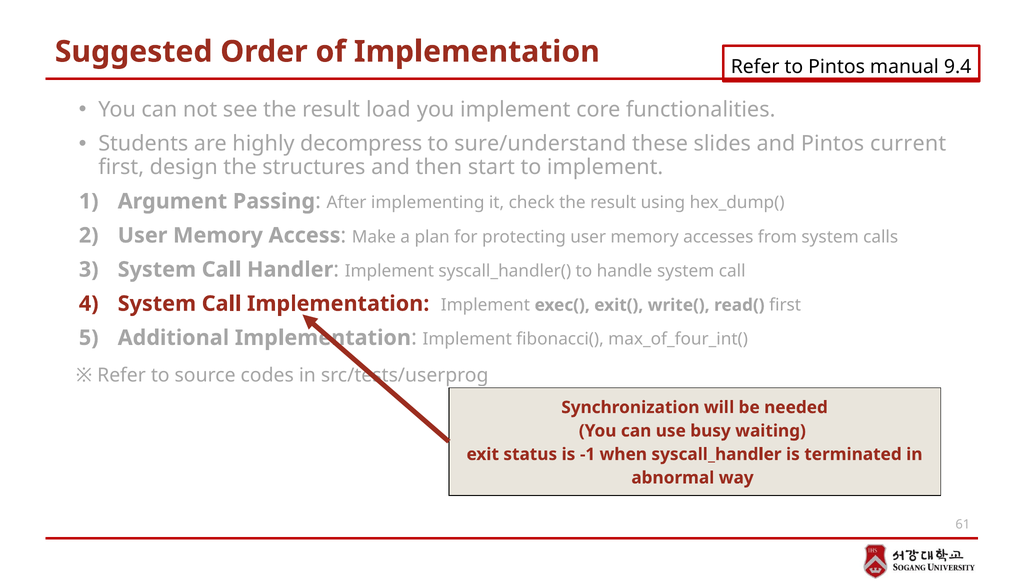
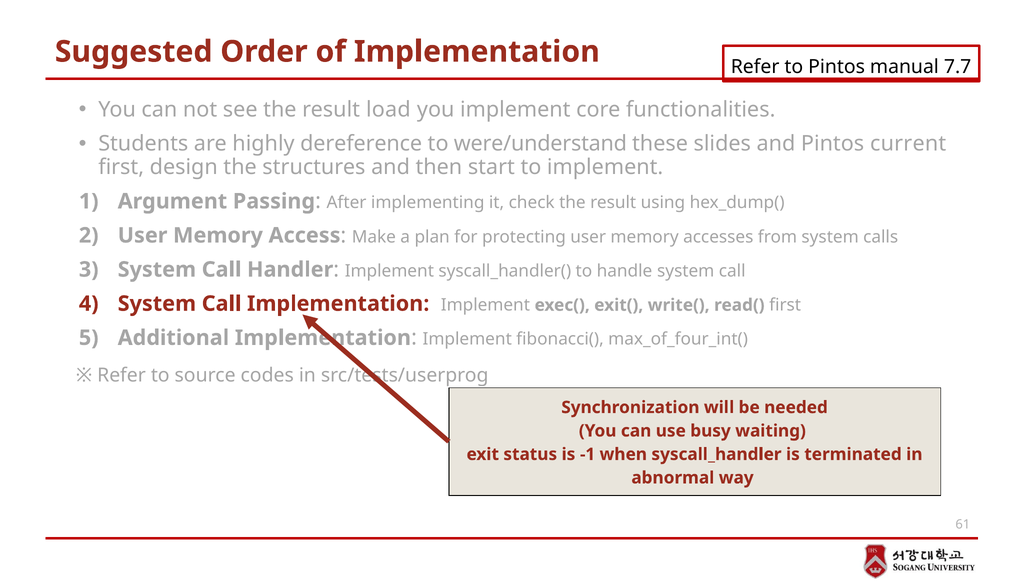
9.4: 9.4 -> 7.7
decompress: decompress -> dereference
sure/understand: sure/understand -> were/understand
